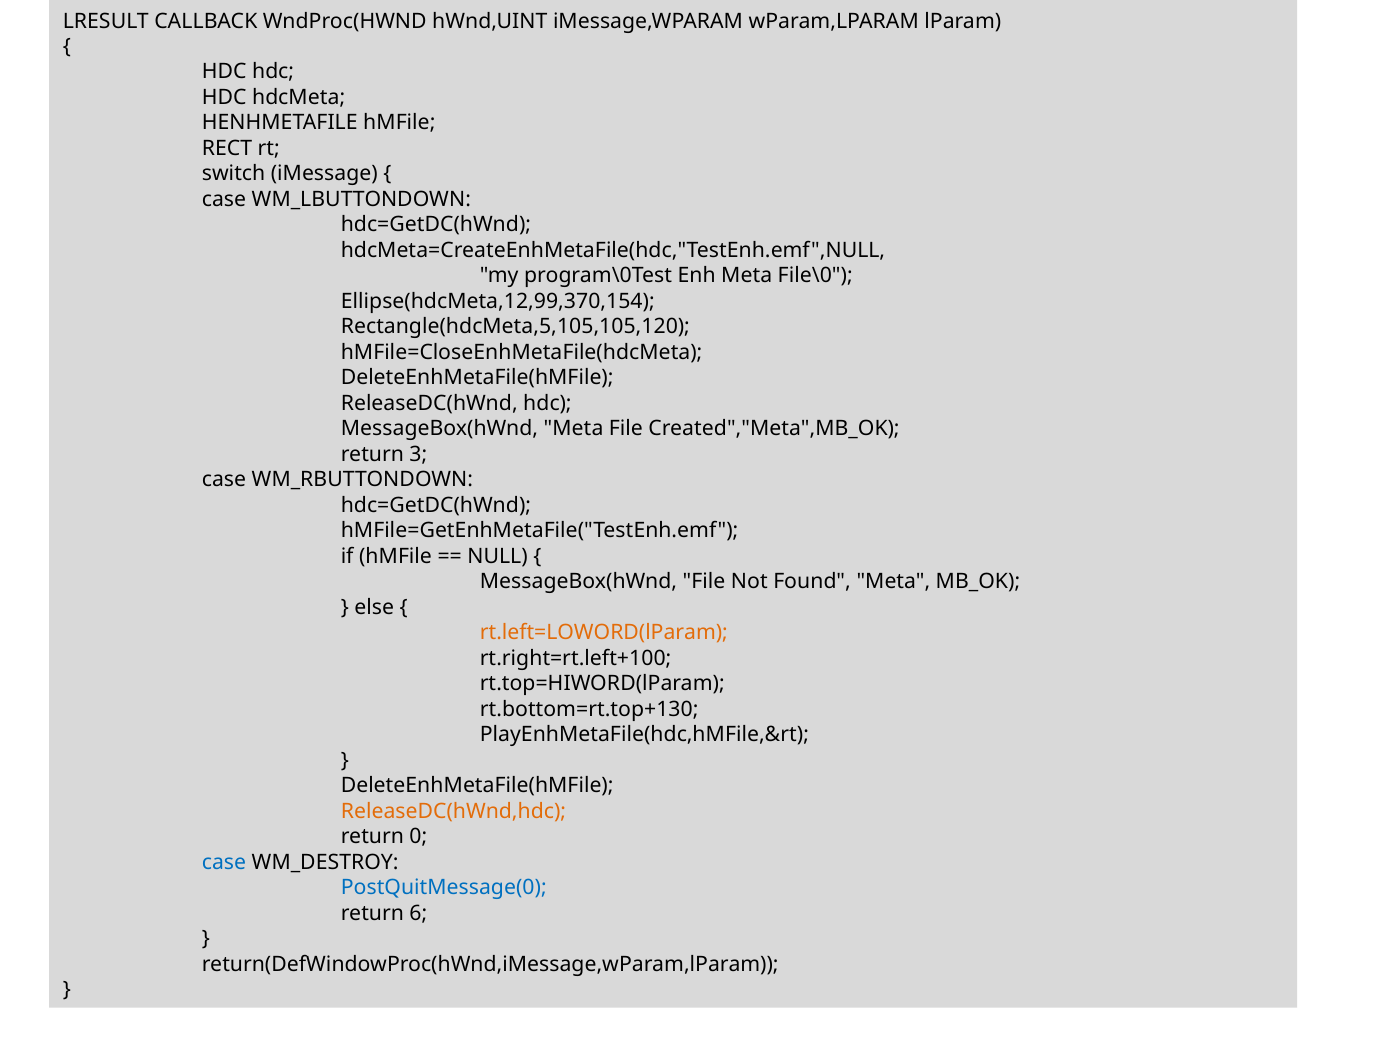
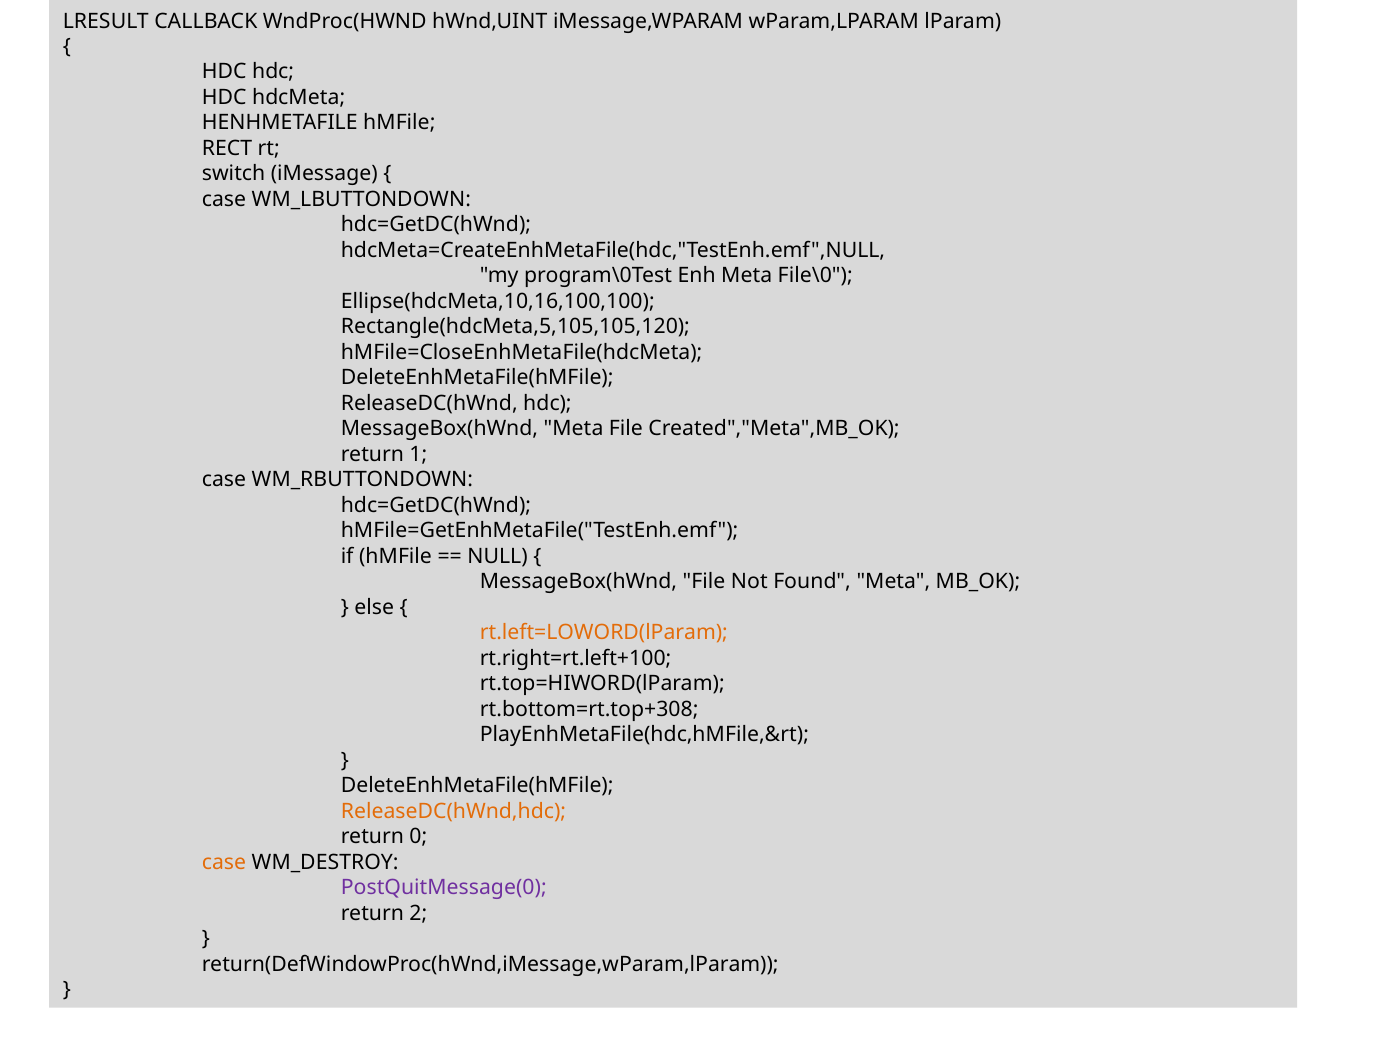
Ellipse(hdcMeta,12,99,370,154: Ellipse(hdcMeta,12,99,370,154 -> Ellipse(hdcMeta,10,16,100,100
3: 3 -> 1
rt.bottom=rt.top+130: rt.bottom=rt.top+130 -> rt.bottom=rt.top+308
case at (224, 863) colour: blue -> orange
PostQuitMessage(0 colour: blue -> purple
6: 6 -> 2
